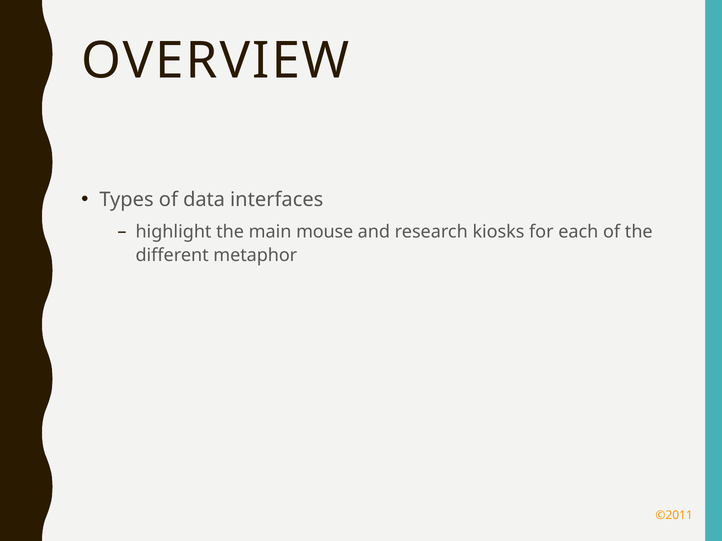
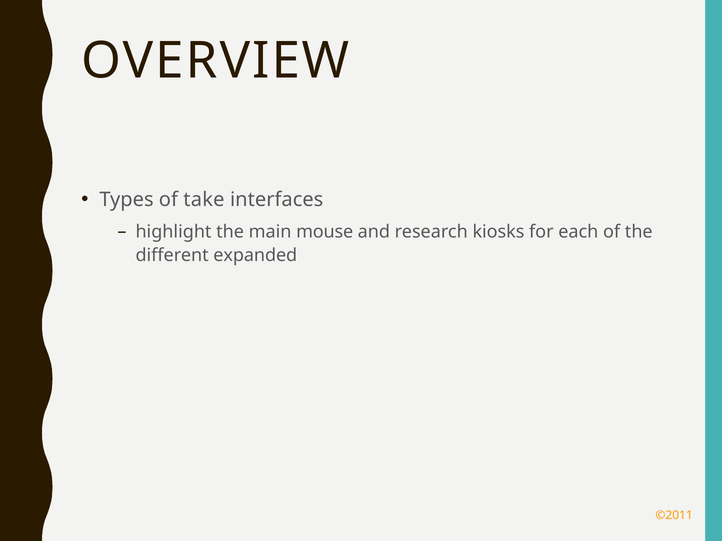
data: data -> take
metaphor: metaphor -> expanded
